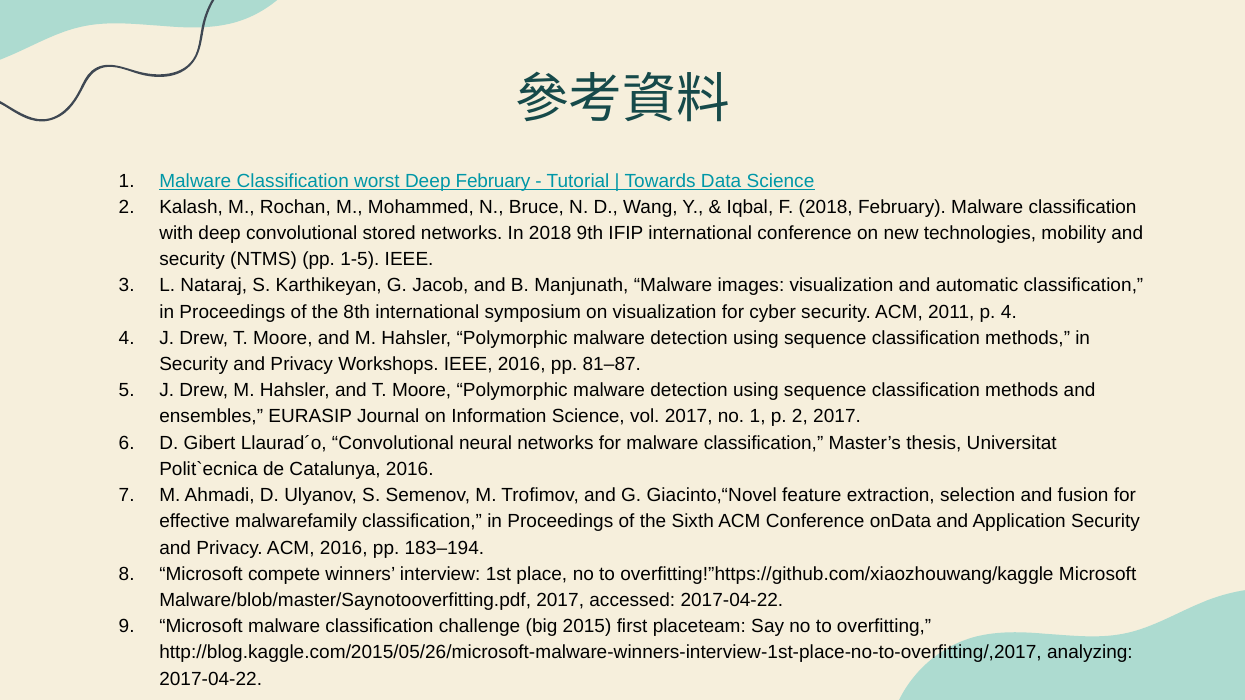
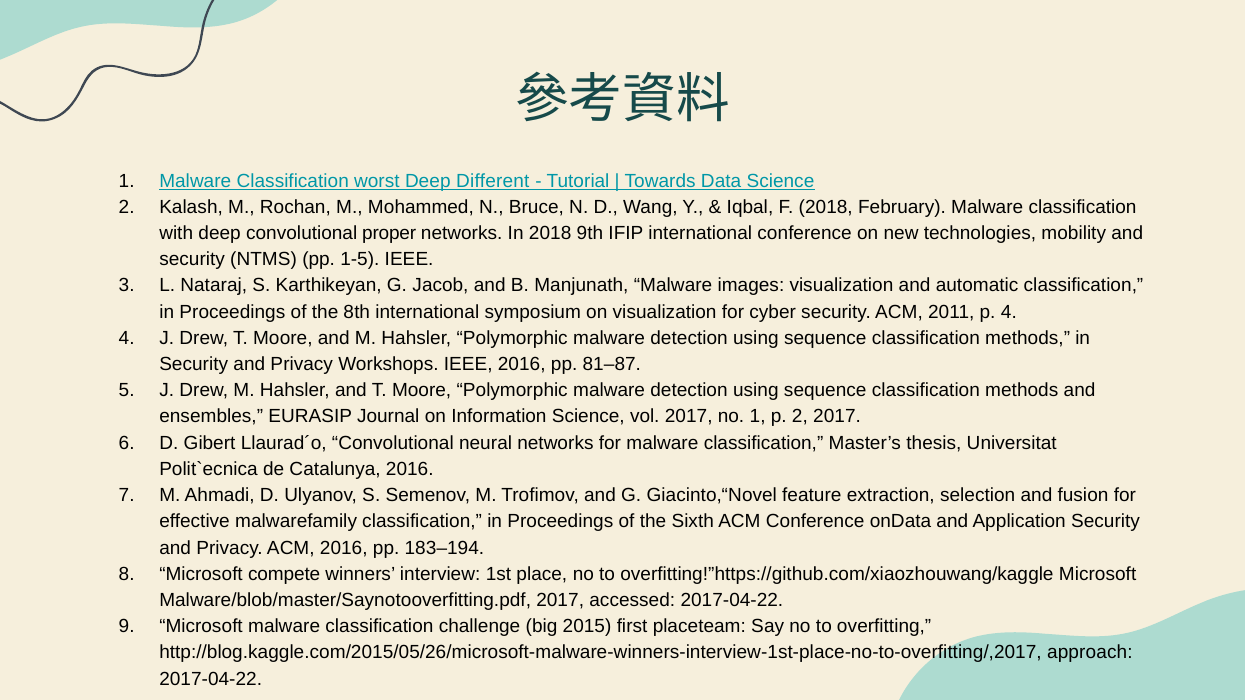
Deep February: February -> Different
stored: stored -> proper
analyzing: analyzing -> approach
